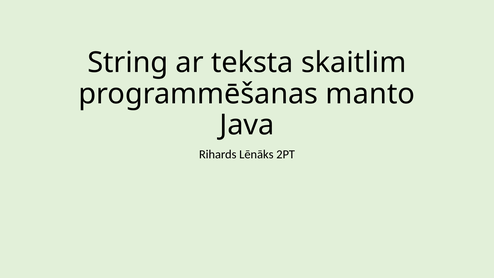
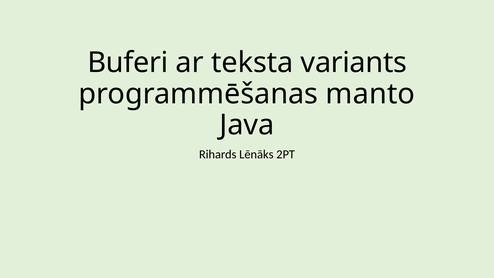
String: String -> Buferi
skaitlim: skaitlim -> variants
